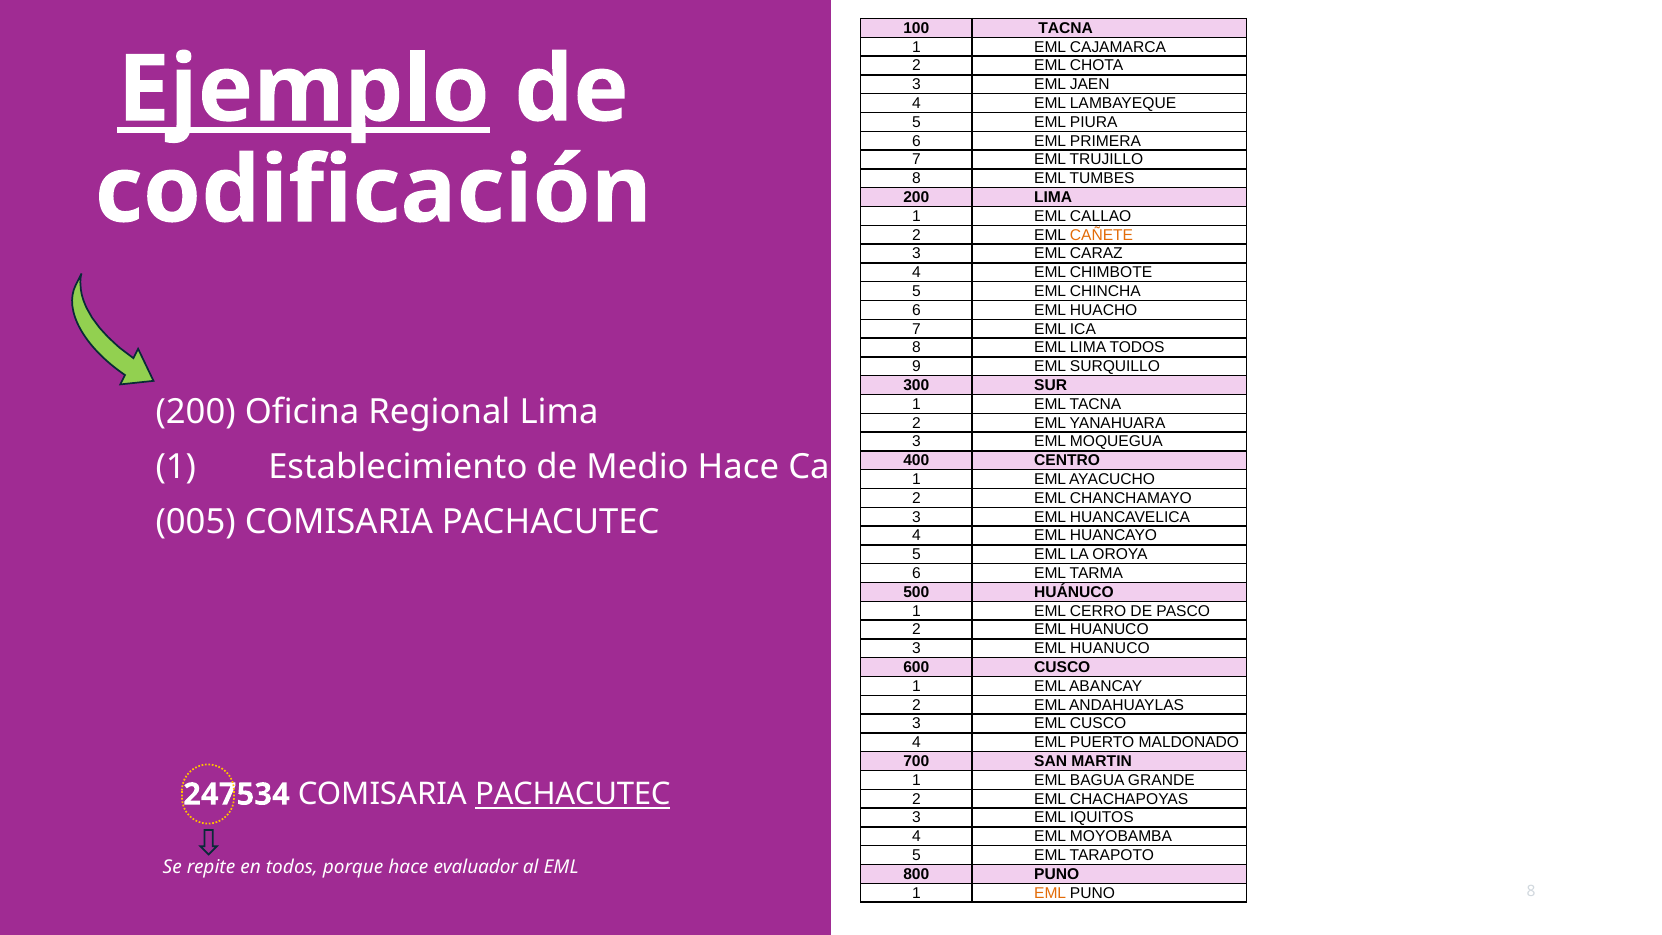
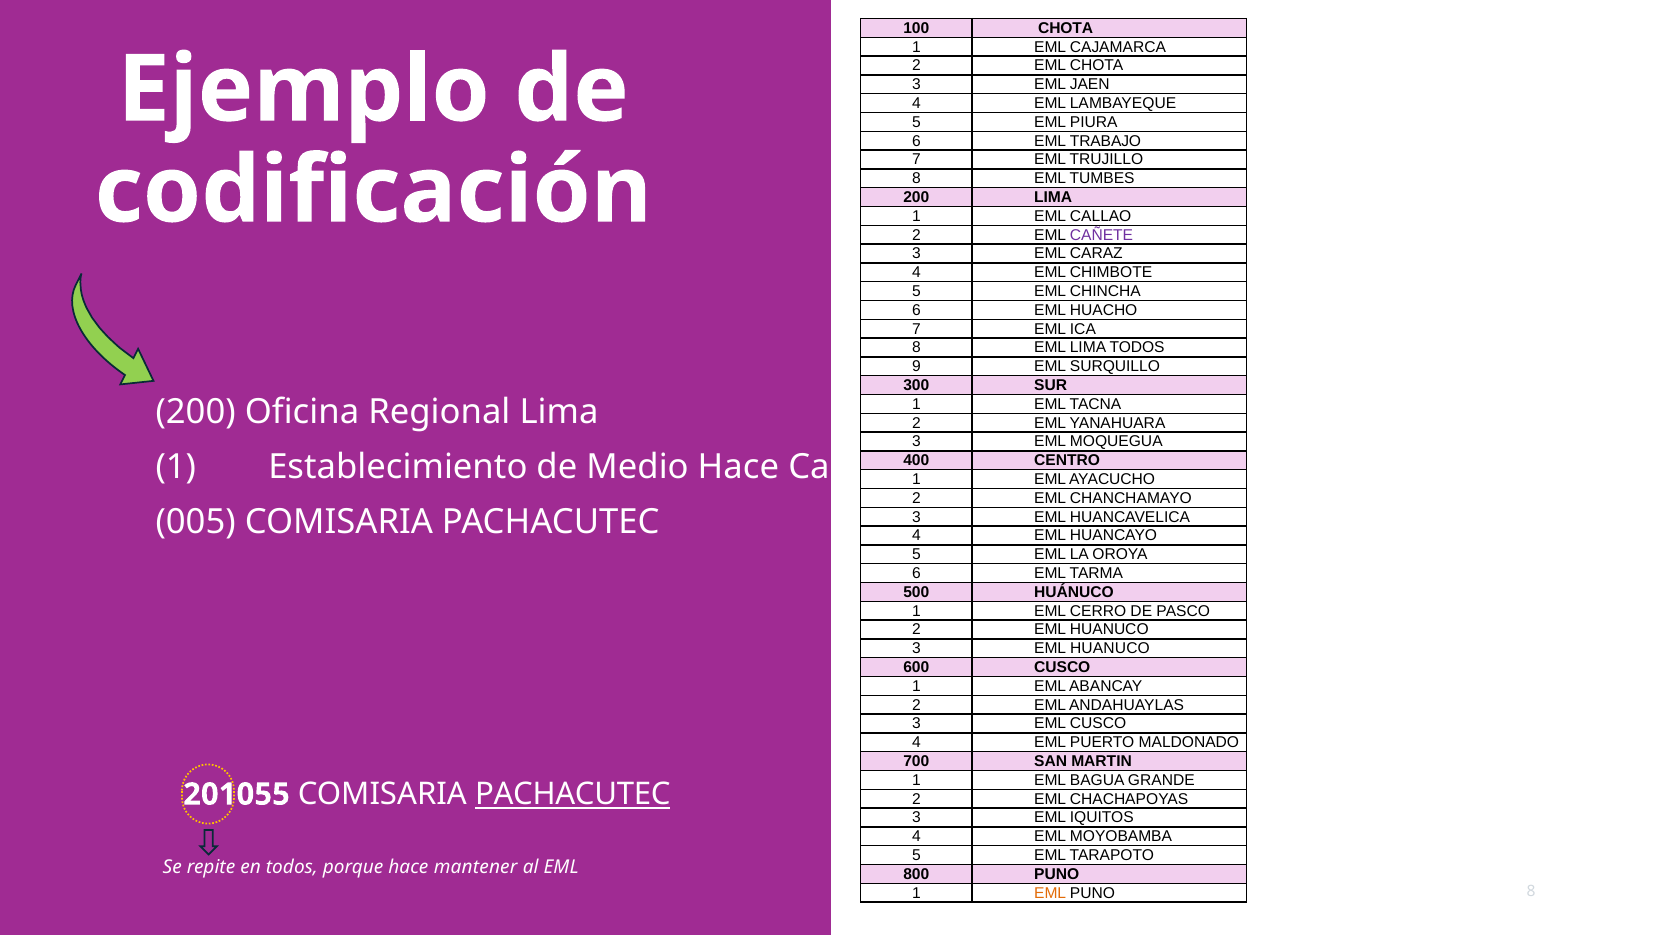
100 TACNA: TACNA -> CHOTA
Ejemplo underline: present -> none
PRIMERA: PRIMERA -> TRABAJO
CAÑETE colour: orange -> purple
247534: 247534 -> 201055
evaluador: evaluador -> mantener
